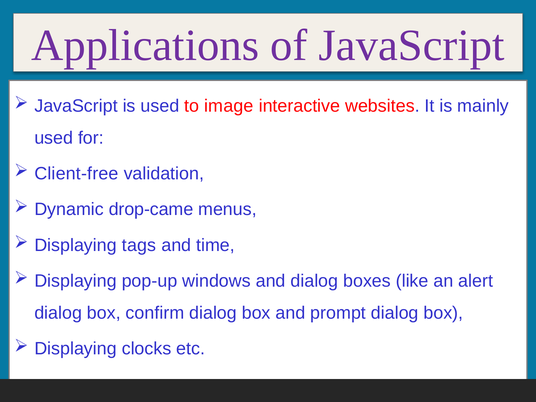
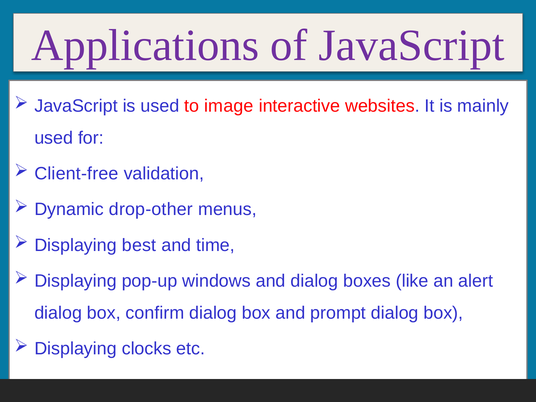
drop-came: drop-came -> drop-other
tags: tags -> best
